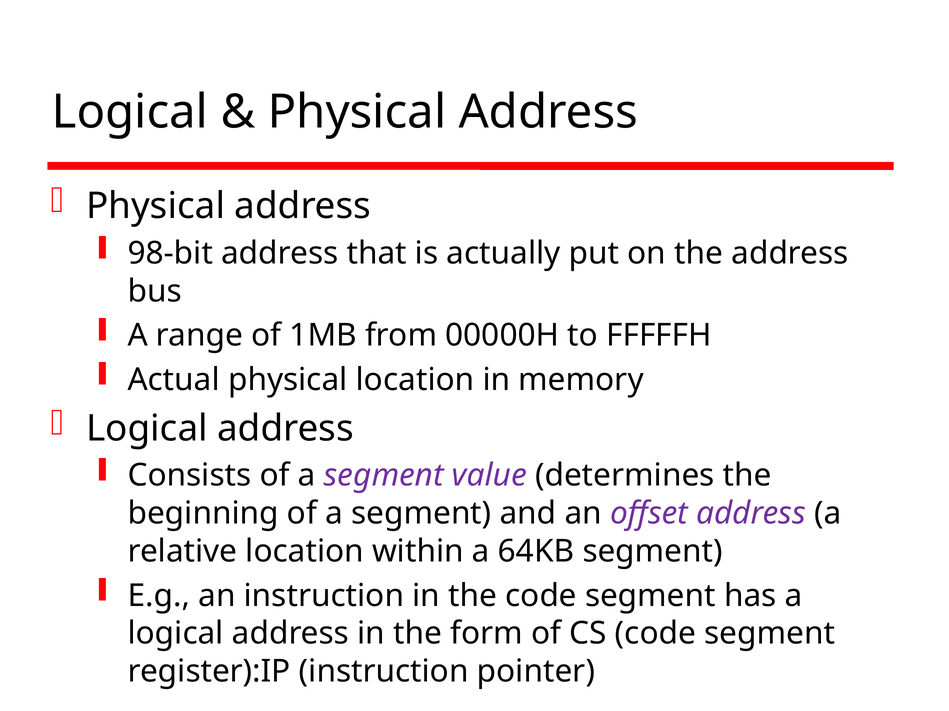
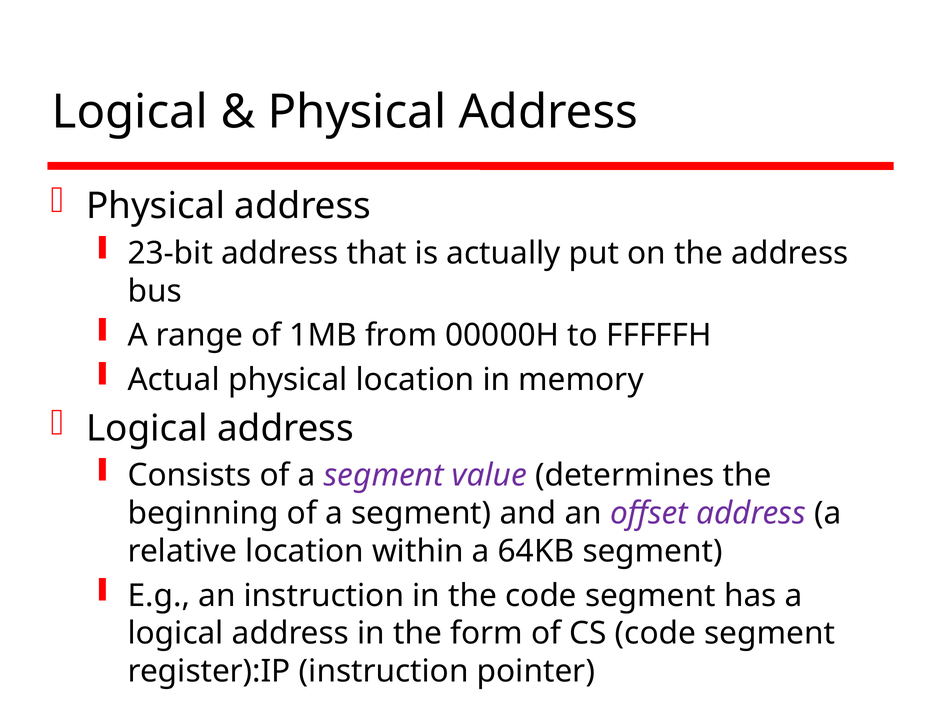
98-bit: 98-bit -> 23-bit
